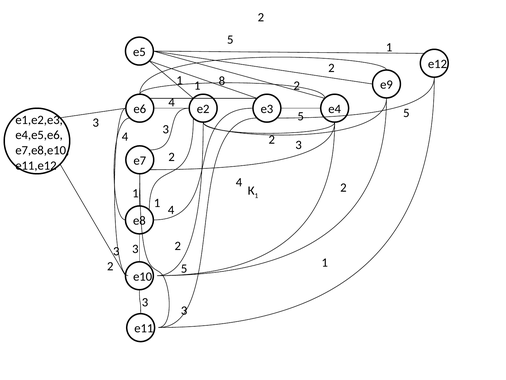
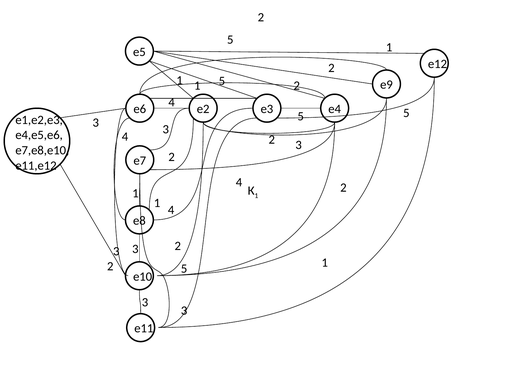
1 8: 8 -> 5
